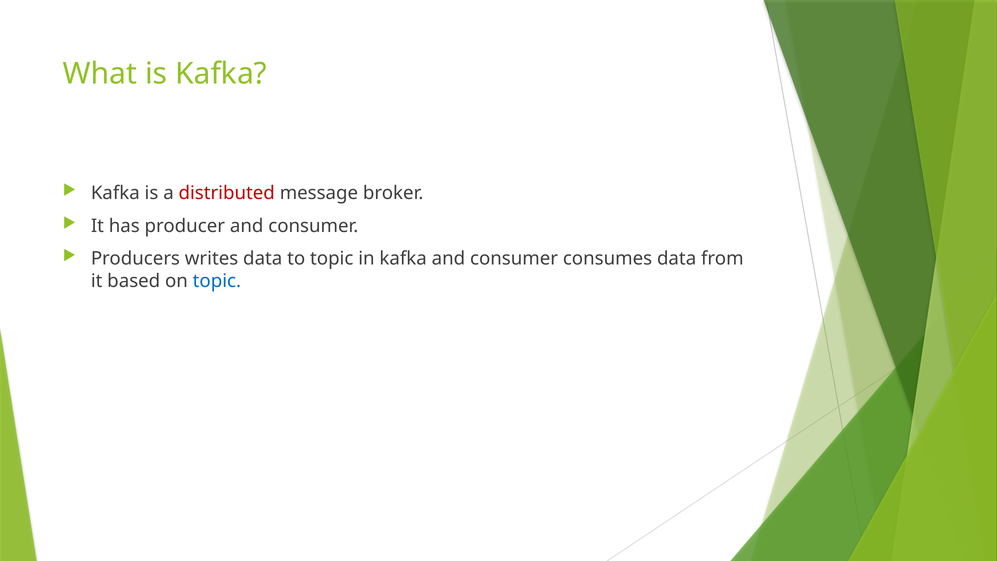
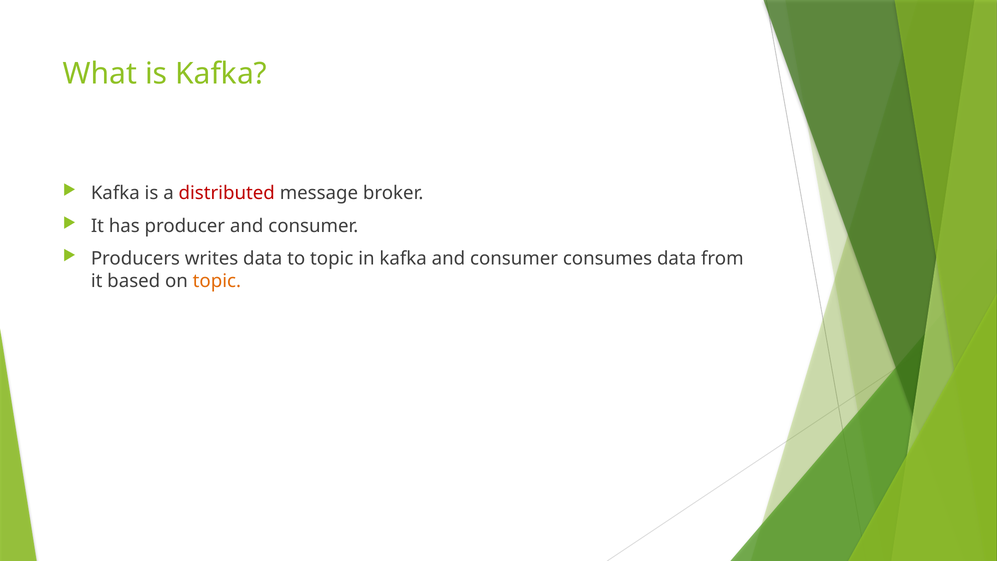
topic at (217, 281) colour: blue -> orange
